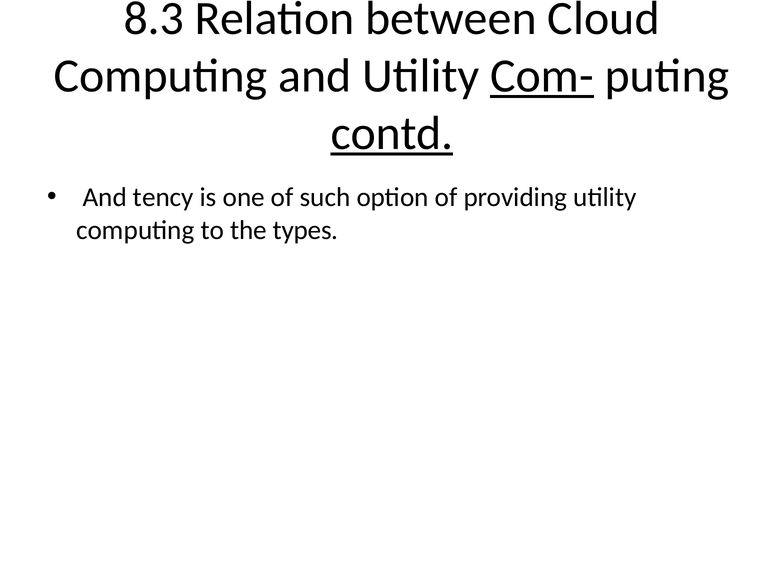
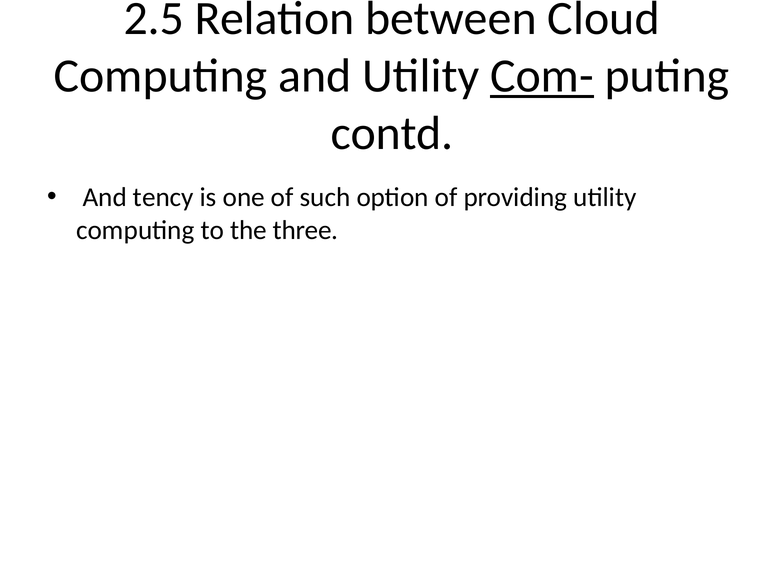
8.3: 8.3 -> 2.5
contd underline: present -> none
types: types -> three
